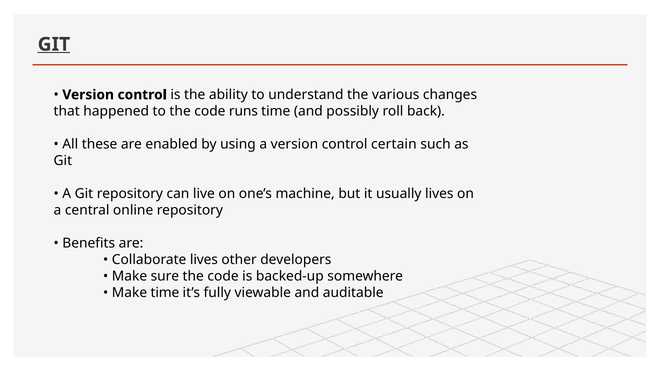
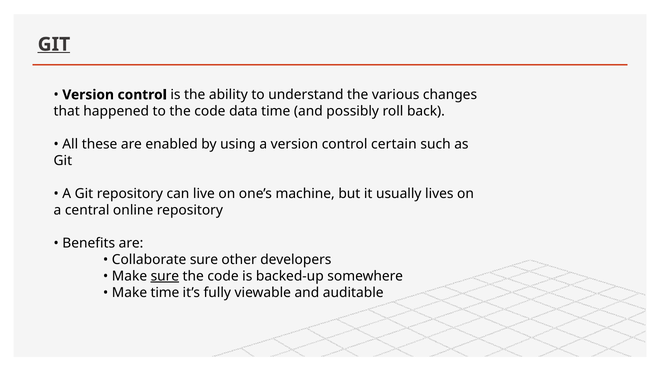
runs: runs -> data
Collaborate lives: lives -> sure
sure at (165, 276) underline: none -> present
